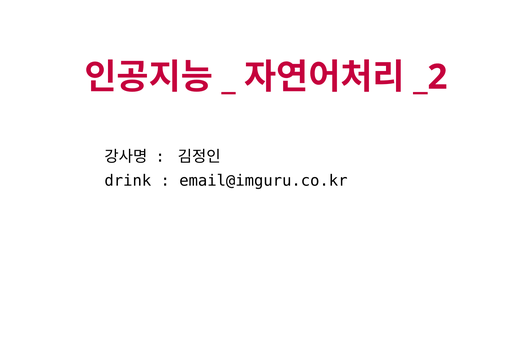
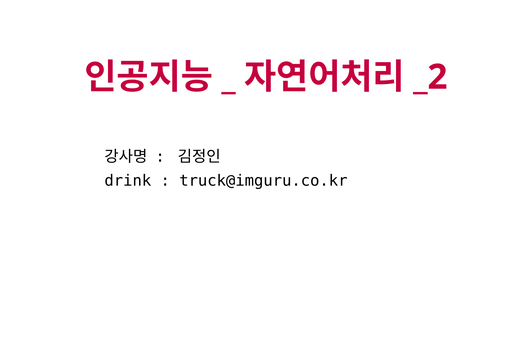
email@imguru.co.kr: email@imguru.co.kr -> truck@imguru.co.kr
